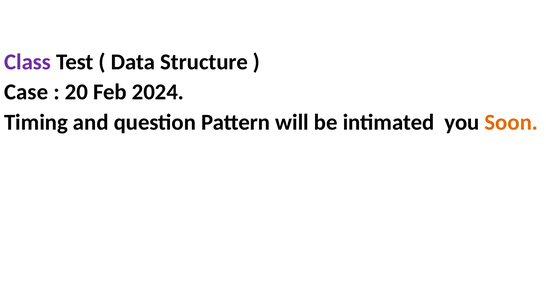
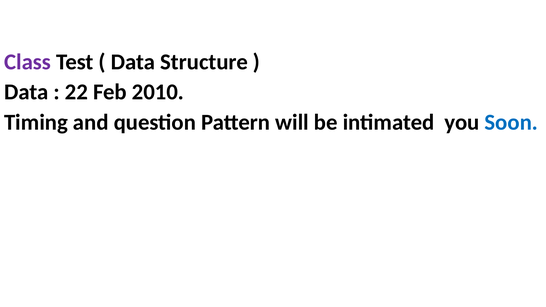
Case at (26, 92): Case -> Data
20: 20 -> 22
2024: 2024 -> 2010
Soon colour: orange -> blue
